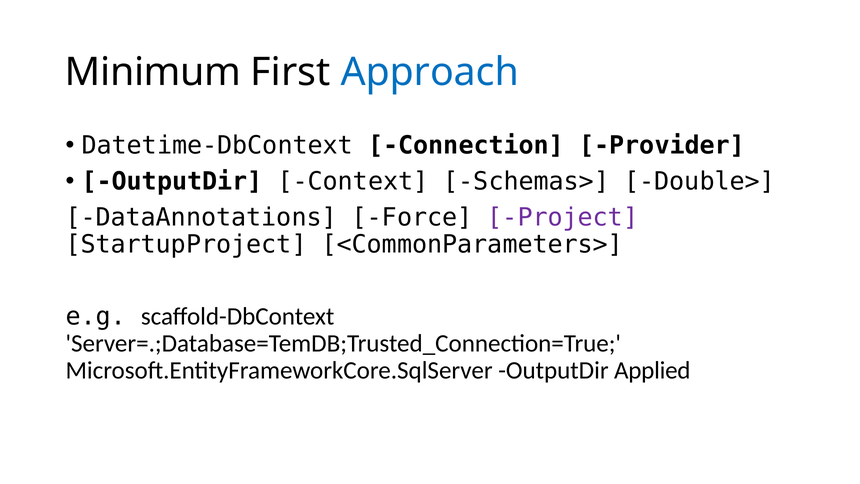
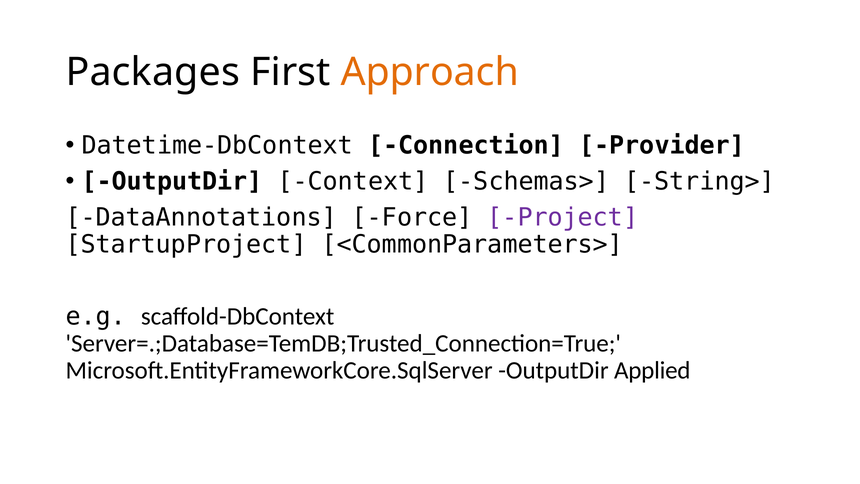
Minimum: Minimum -> Packages
Approach colour: blue -> orange
Double>: Double> -> String>
